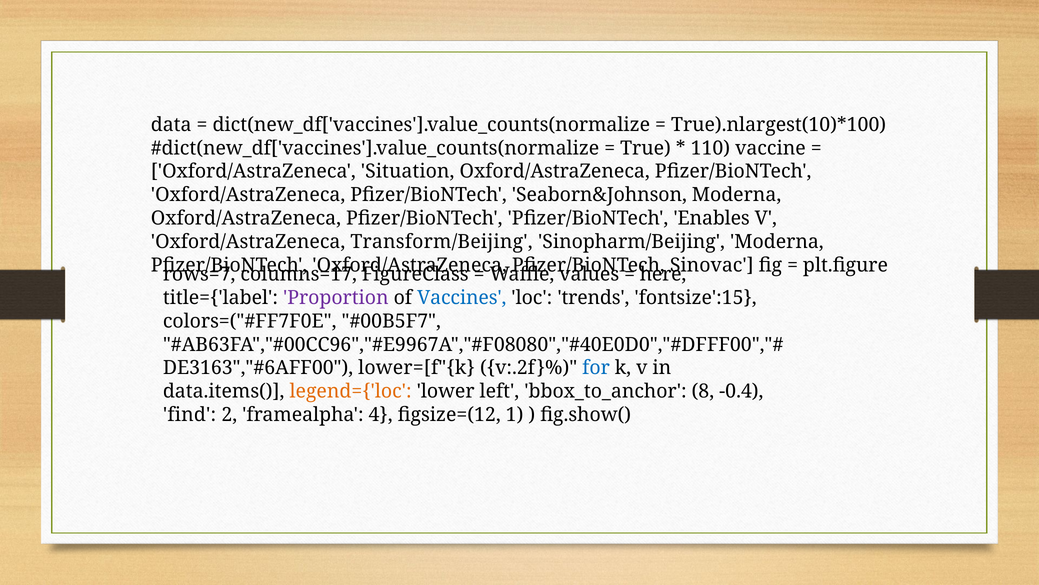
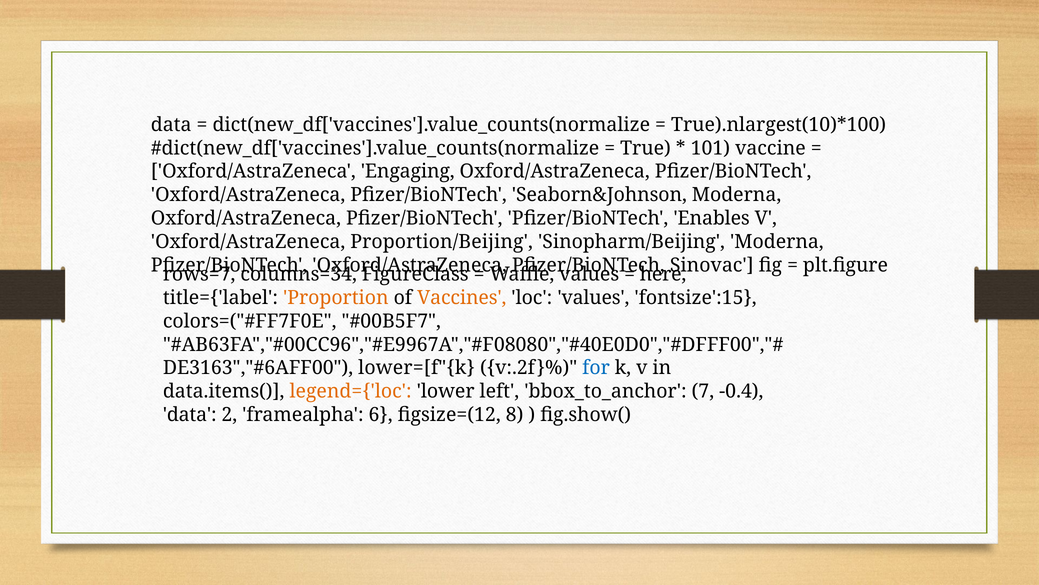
110: 110 -> 101
Situation: Situation -> Engaging
Transform/Beijing: Transform/Beijing -> Proportion/Beijing
columns=17: columns=17 -> columns=34
Proportion colour: purple -> orange
Vaccines colour: blue -> orange
loc trends: trends -> values
8: 8 -> 7
find at (190, 414): find -> data
4: 4 -> 6
1: 1 -> 8
